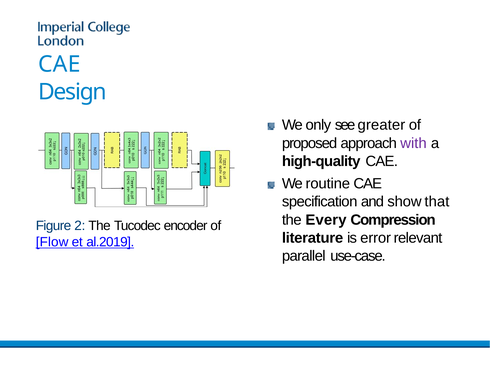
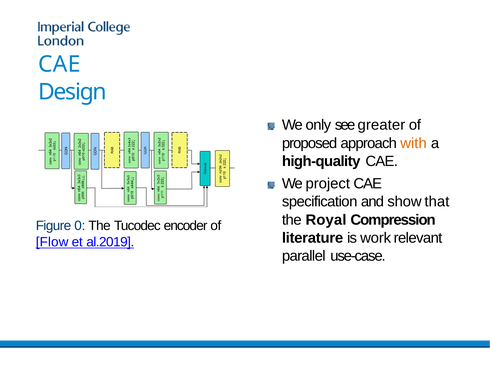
with colour: purple -> orange
routine: routine -> project
Every: Every -> Royal
2: 2 -> 0
error: error -> work
